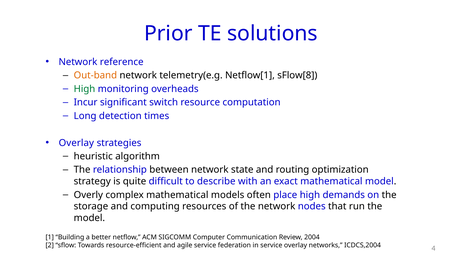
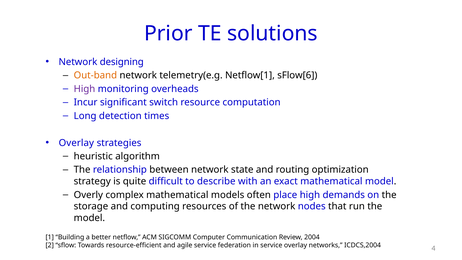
reference: reference -> designing
sFlow[8: sFlow[8 -> sFlow[6
High at (84, 89) colour: green -> purple
